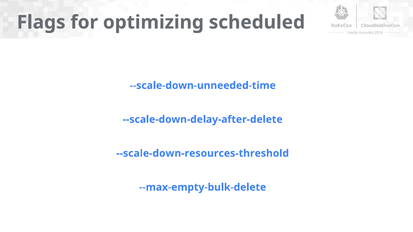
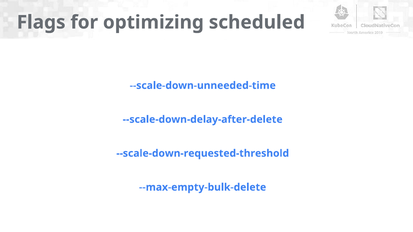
--scale-down-resources-threshold: --scale-down-resources-threshold -> --scale-down-requested-threshold
